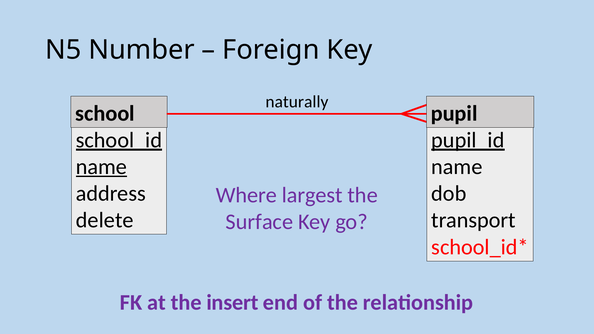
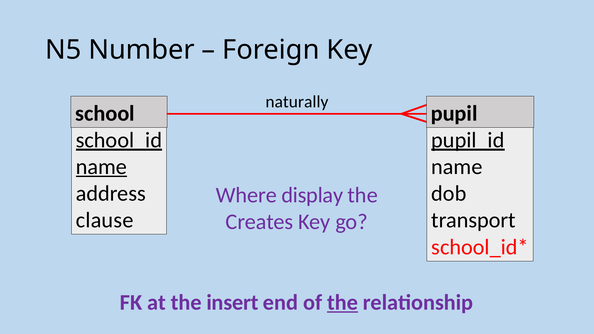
largest: largest -> display
delete: delete -> clause
Surface: Surface -> Creates
the at (343, 303) underline: none -> present
